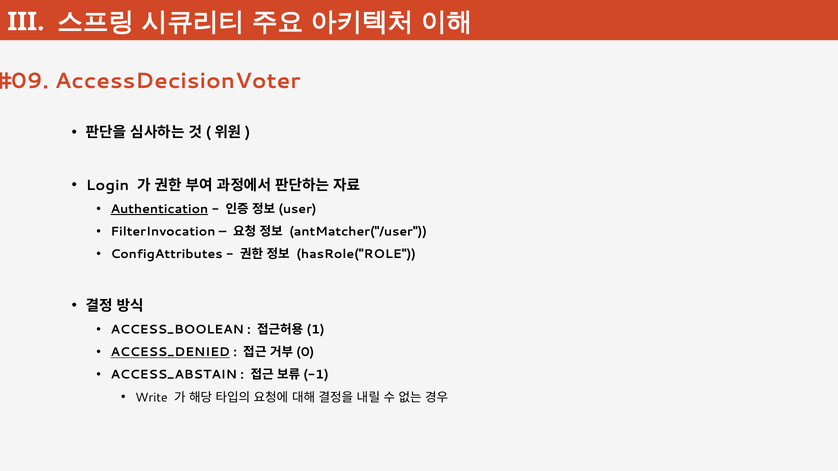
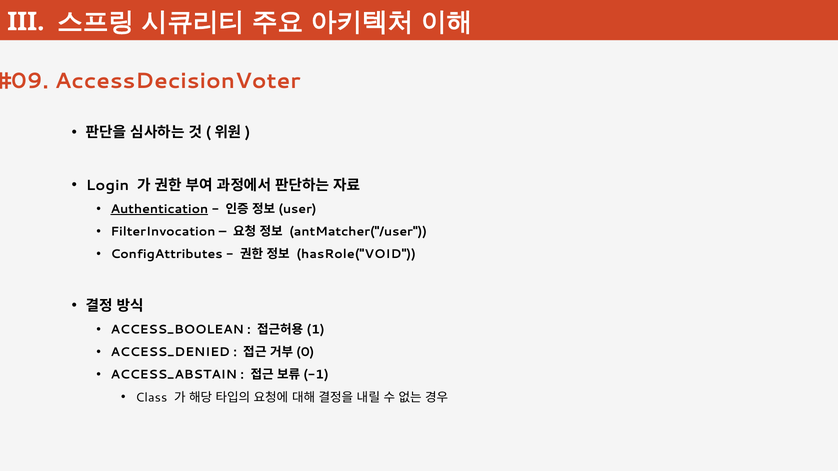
hasRole("ROLE: hasRole("ROLE -> hasRole("VOID
ACCESS_DENIED underline: present -> none
Write: Write -> Class
